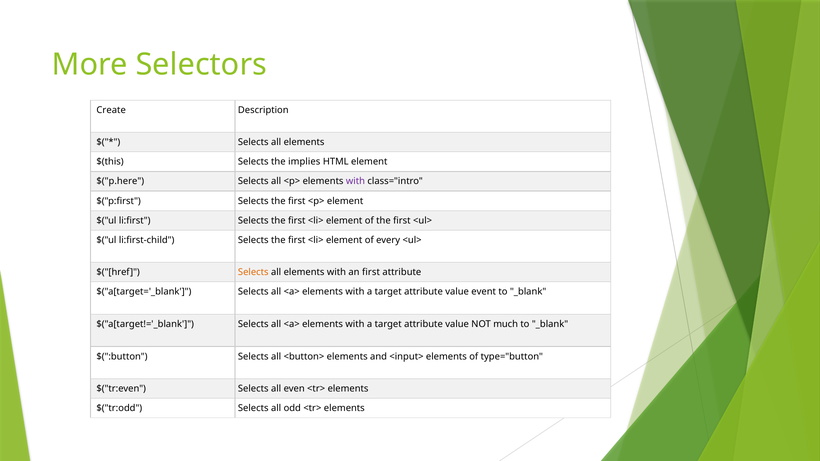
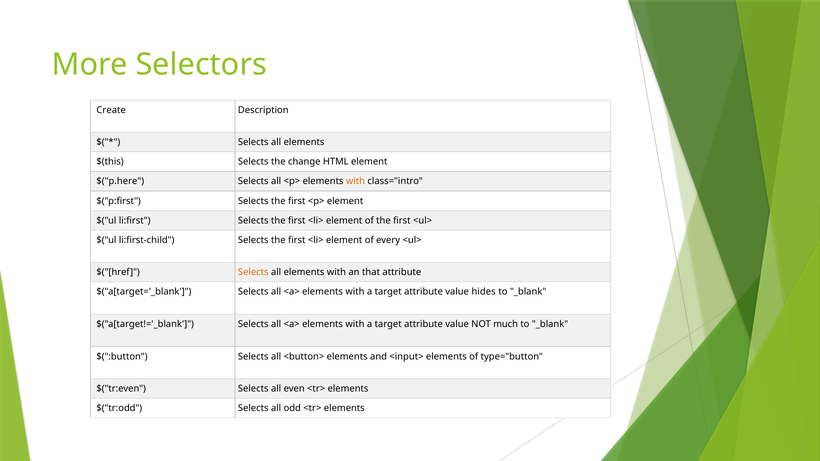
implies: implies -> change
with at (355, 181) colour: purple -> orange
an first: first -> that
event: event -> hides
